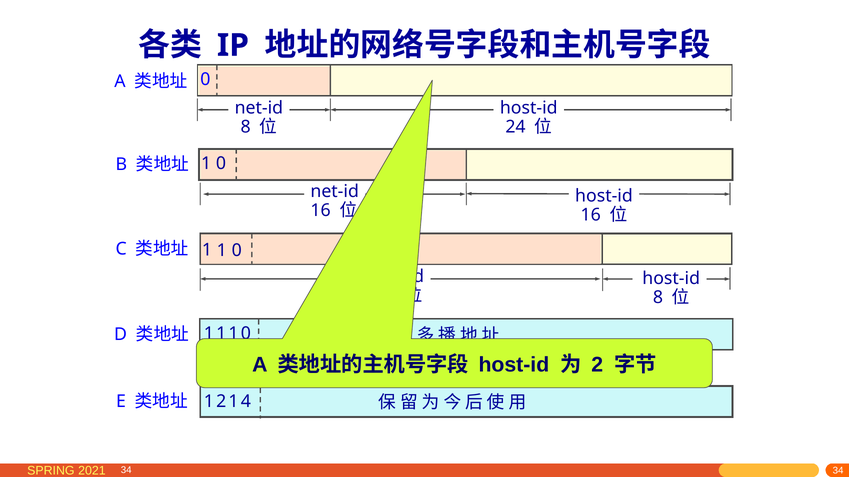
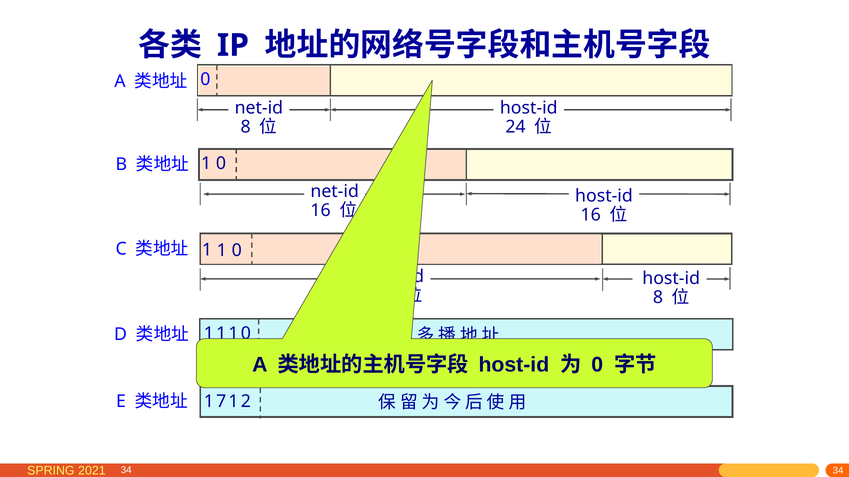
2 at (597, 365): 2 -> 0
1 2: 2 -> 7
4: 4 -> 2
